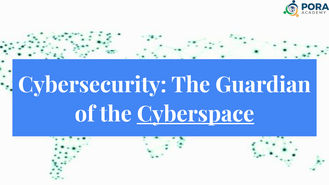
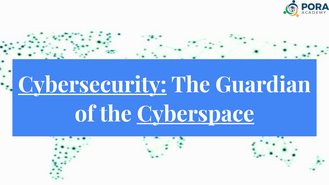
Cybersecurity underline: none -> present
